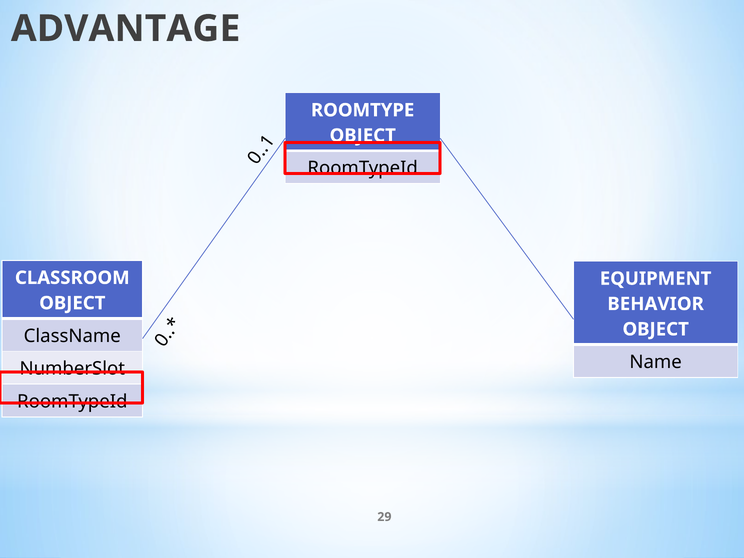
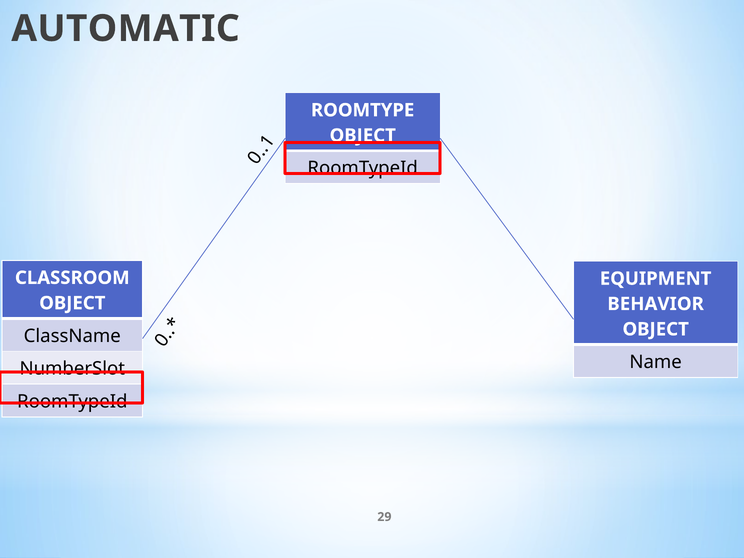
ADVANTAGE: ADVANTAGE -> AUTOMATIC
